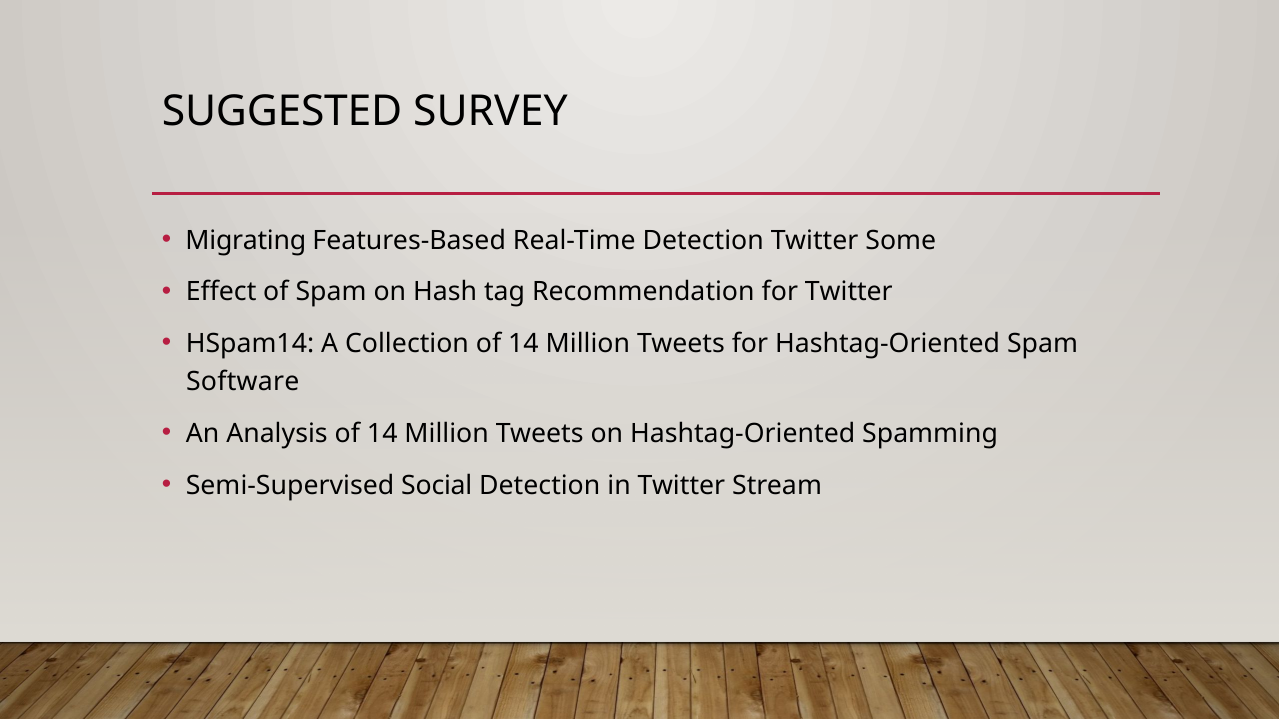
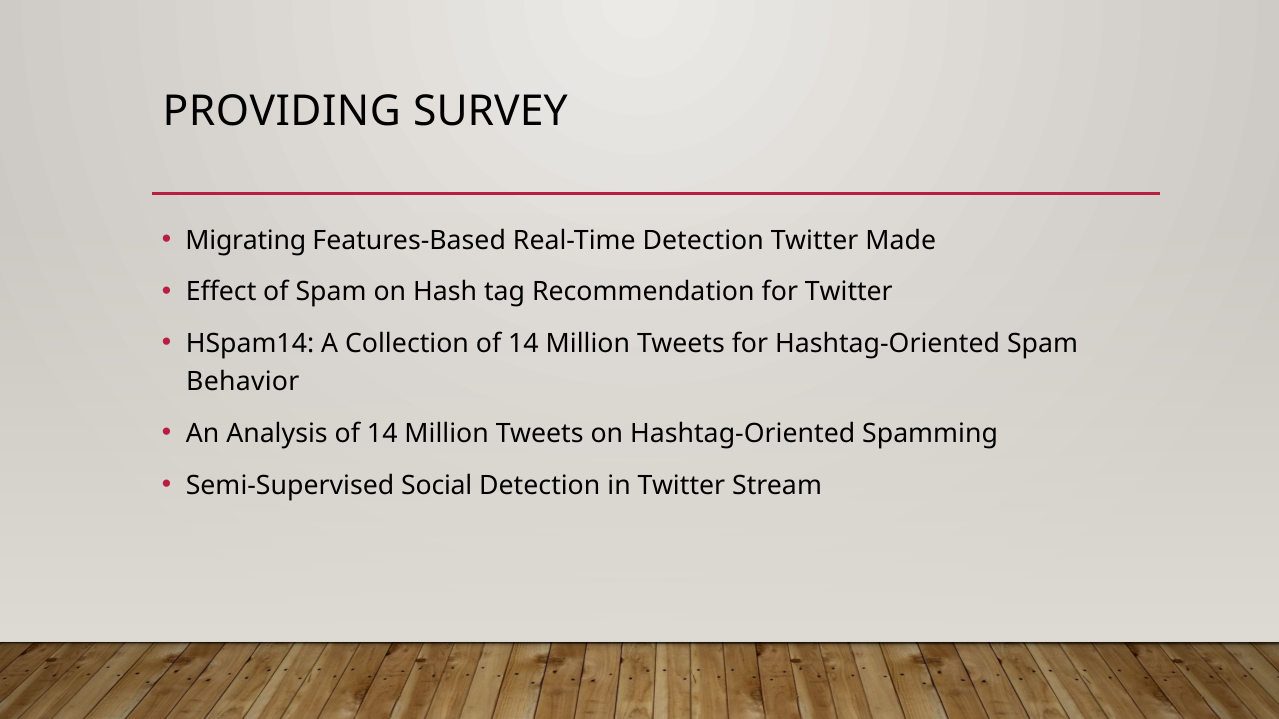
SUGGESTED: SUGGESTED -> PROVIDING
Some: Some -> Made
Software: Software -> Behavior
